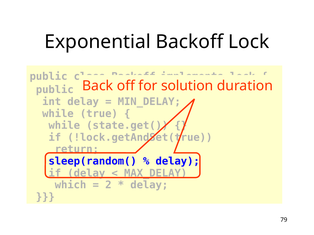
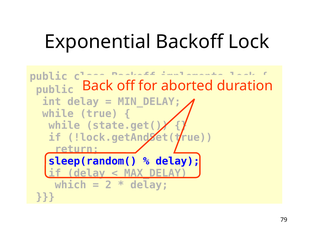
solution: solution -> aborted
